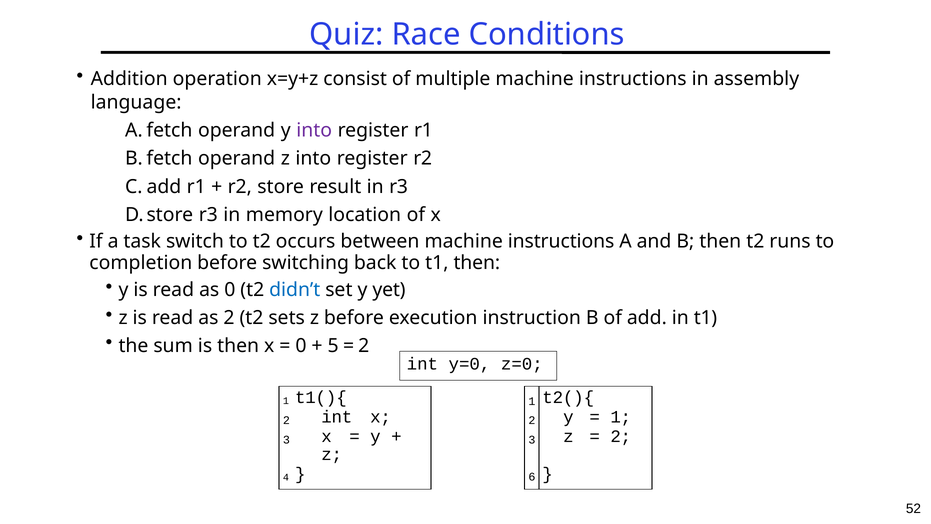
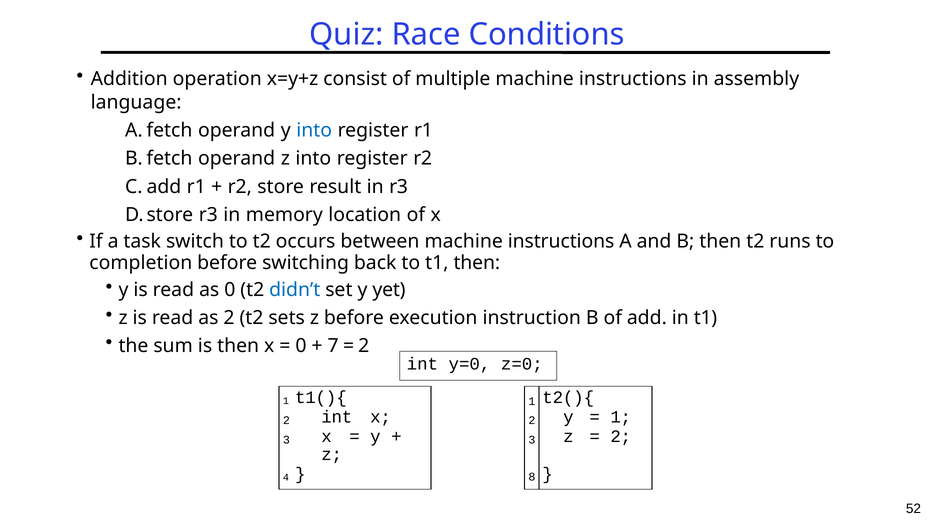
into at (314, 130) colour: purple -> blue
5: 5 -> 7
6: 6 -> 8
